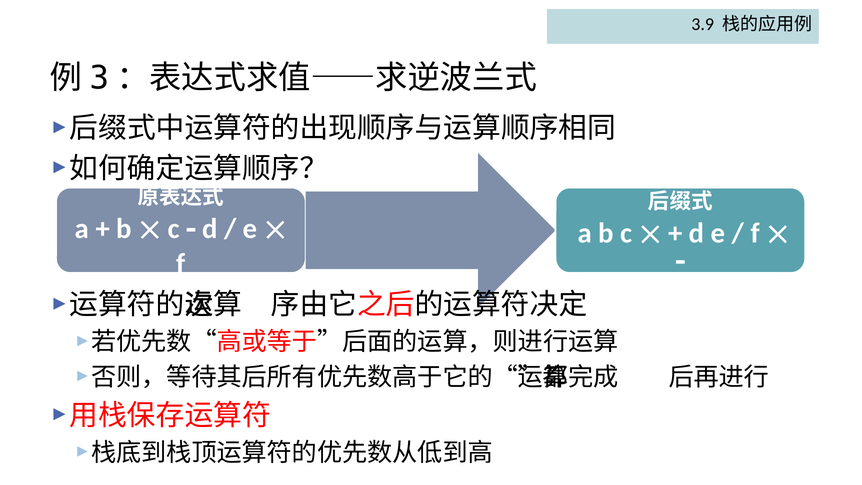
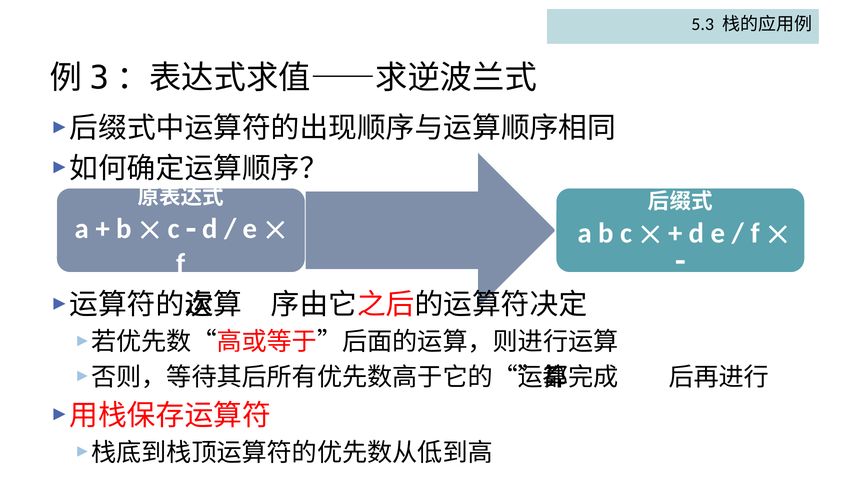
3.9: 3.9 -> 5.3
